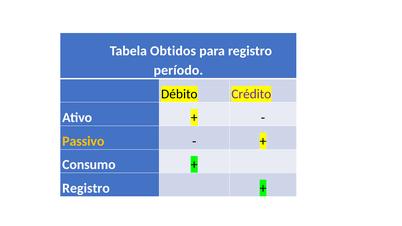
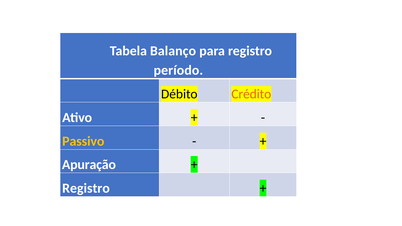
Obtidos: Obtidos -> Balanço
Crédito colour: purple -> orange
Consumo: Consumo -> Apuração
